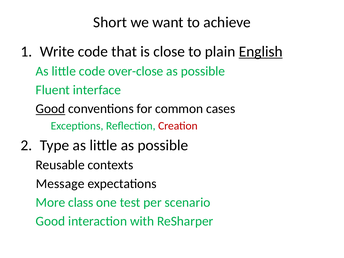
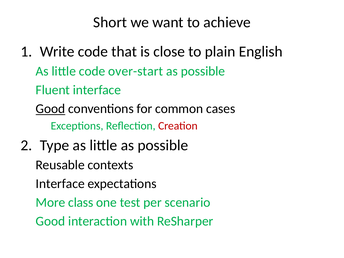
English underline: present -> none
over-close: over-close -> over-start
Message at (60, 184): Message -> Interface
